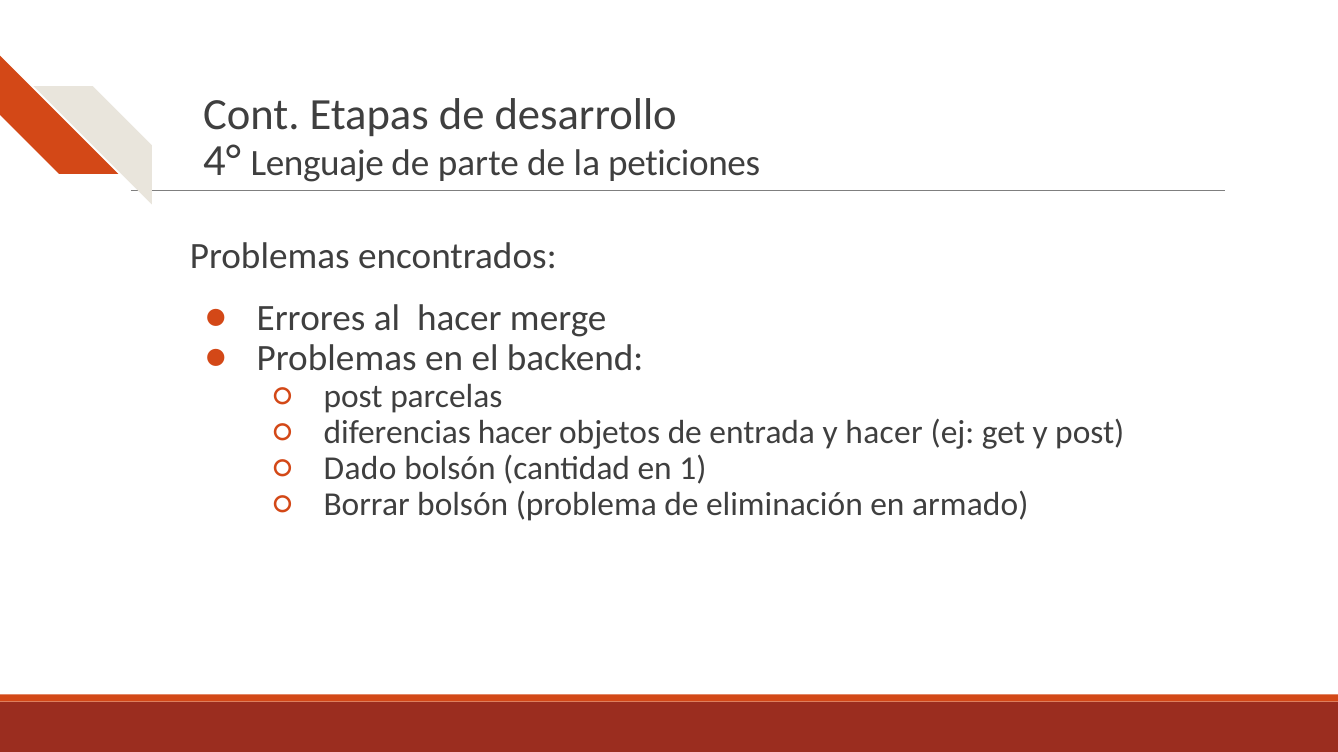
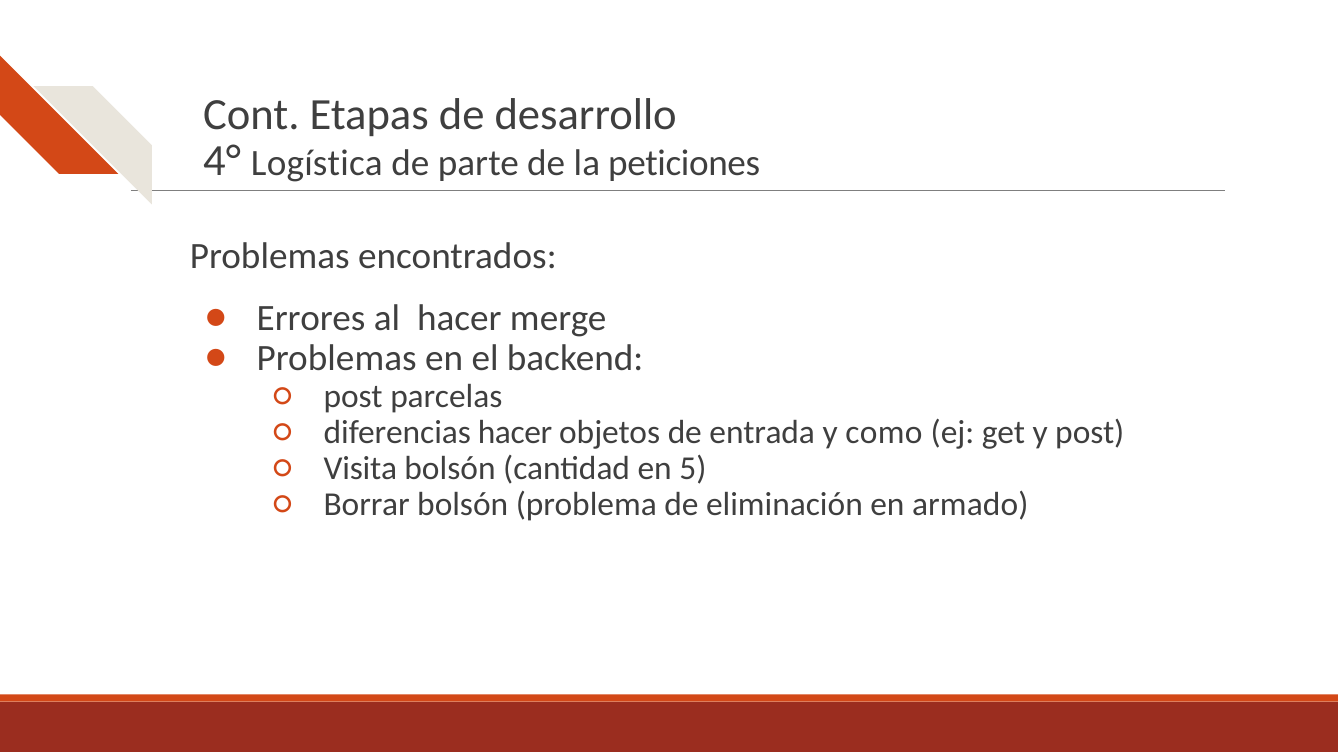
Lenguaje: Lenguaje -> Logística
y hacer: hacer -> como
Dado: Dado -> Visita
1: 1 -> 5
